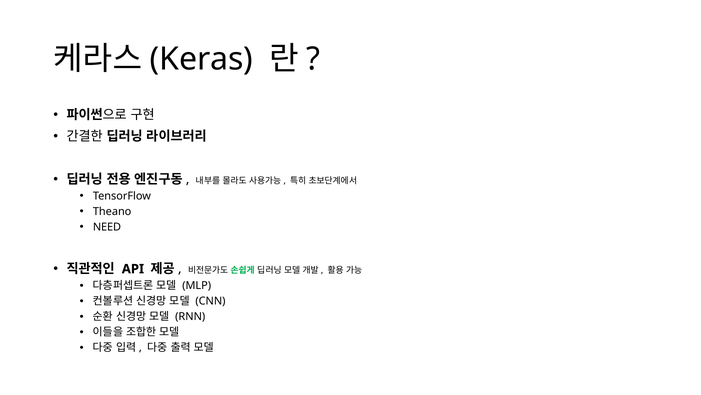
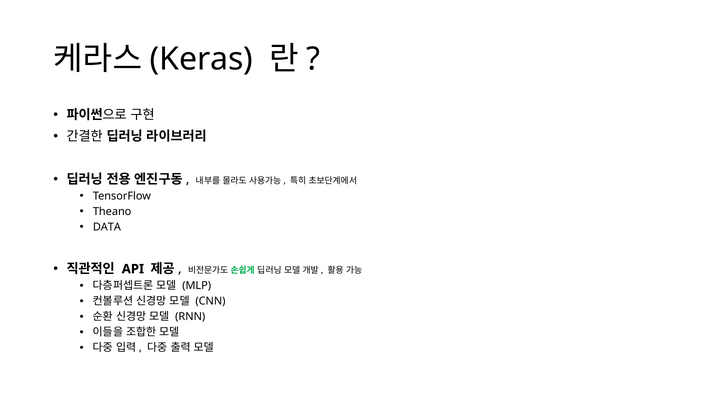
NEED: NEED -> DATA
